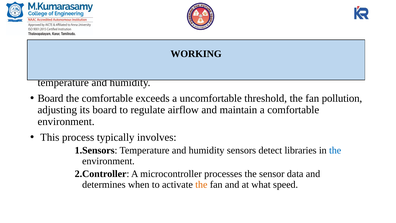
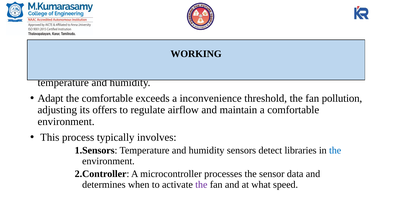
Board at (50, 98): Board -> Adapt
uncomfortable: uncomfortable -> inconvenience
its board: board -> offers
the at (201, 184) colour: orange -> purple
